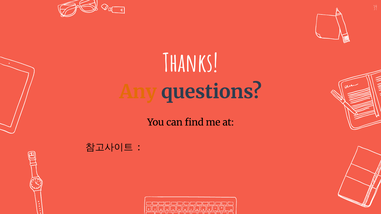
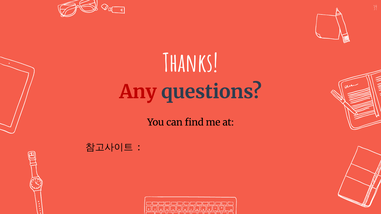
Any colour: orange -> red
